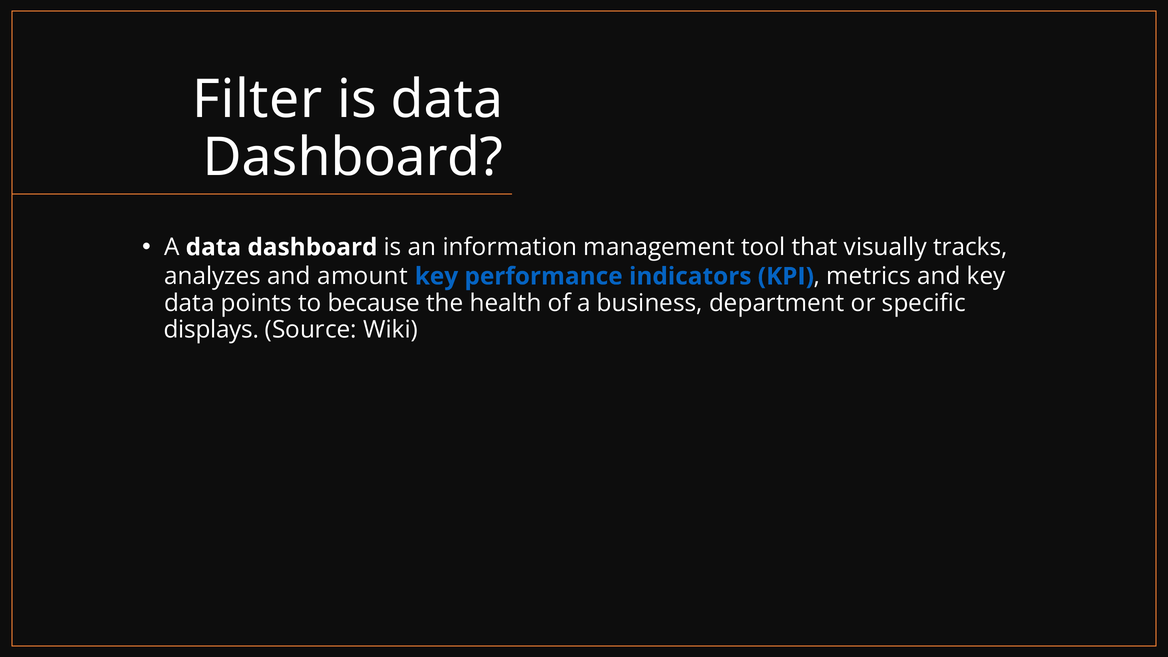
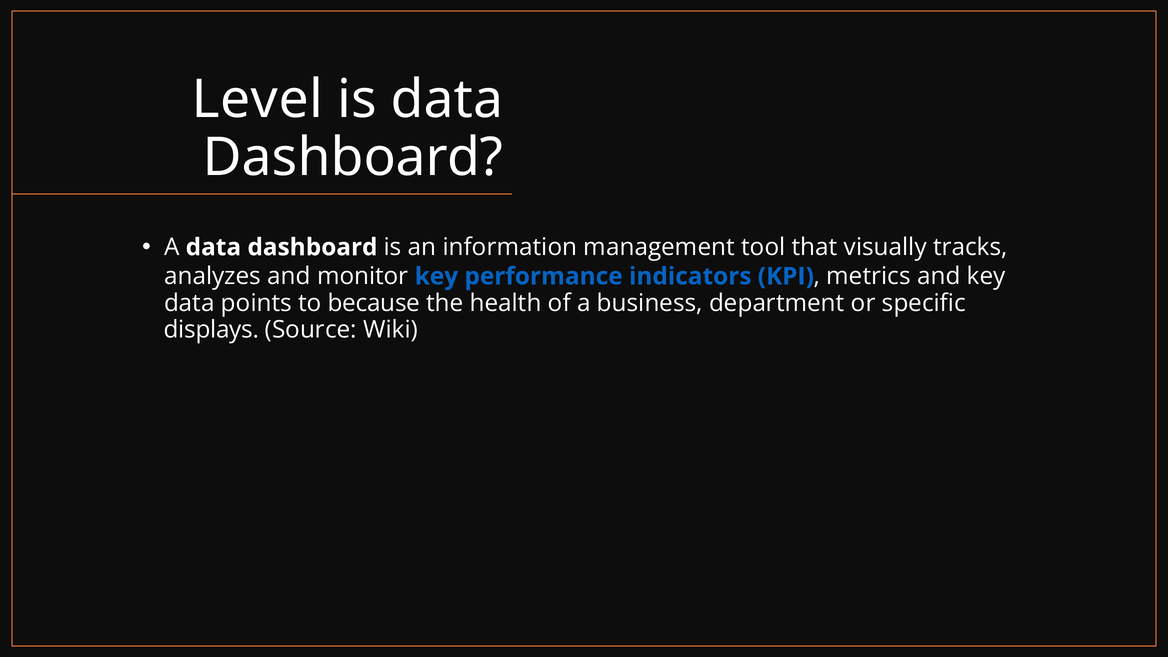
Filter: Filter -> Level
amount: amount -> monitor
